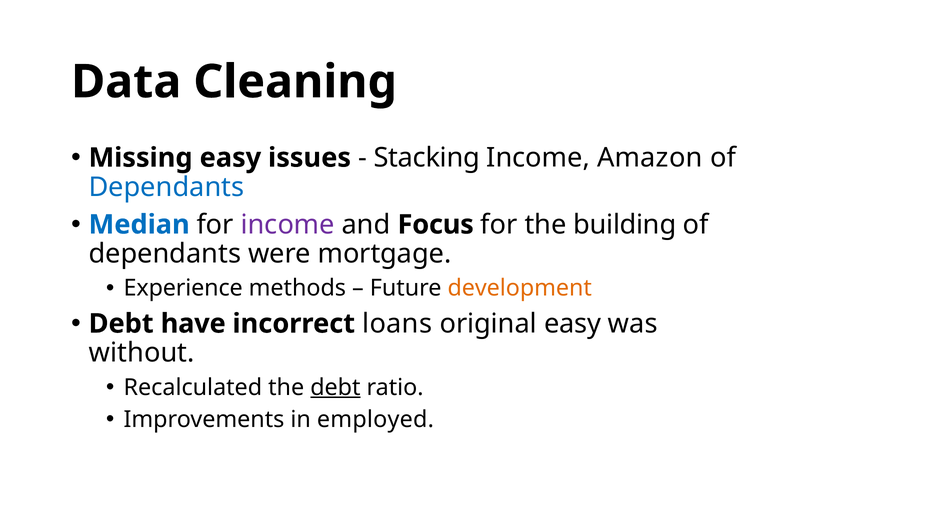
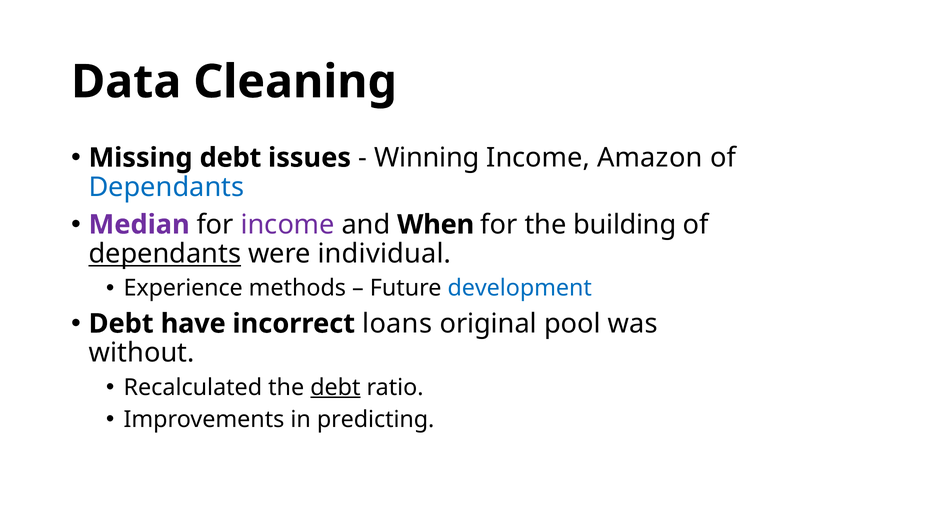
Missing easy: easy -> debt
Stacking: Stacking -> Winning
Median colour: blue -> purple
Focus: Focus -> When
dependants at (165, 254) underline: none -> present
mortgage: mortgage -> individual
development colour: orange -> blue
original easy: easy -> pool
employed: employed -> predicting
